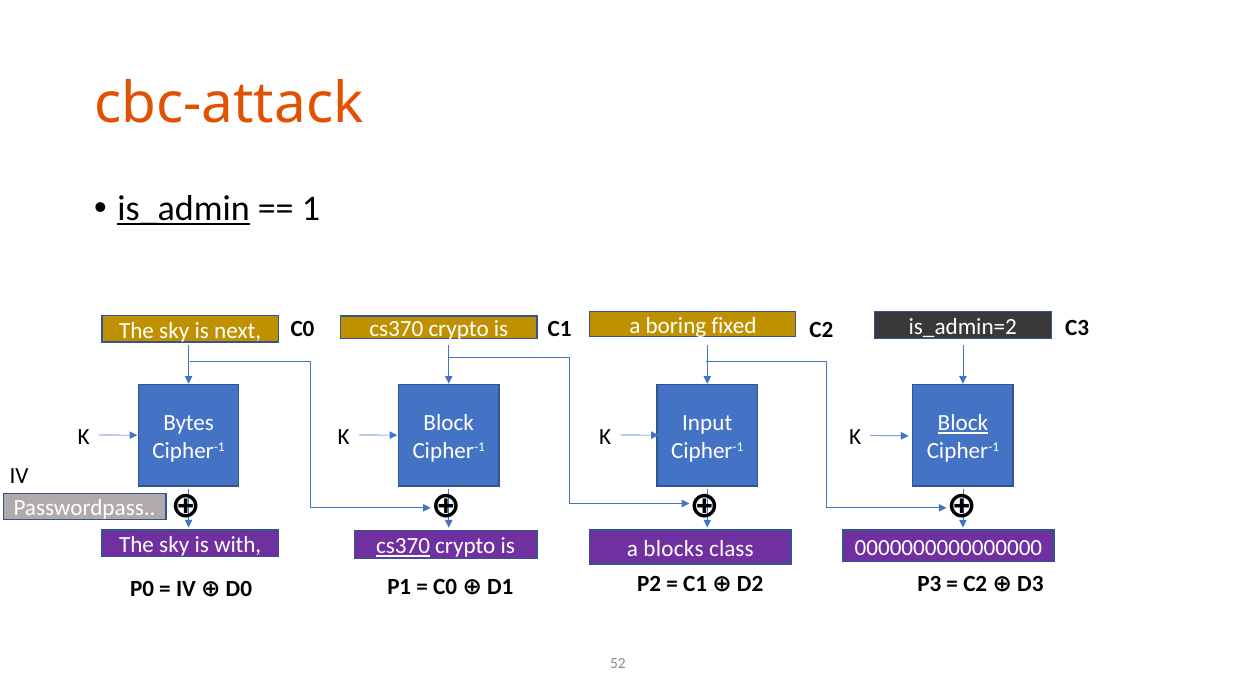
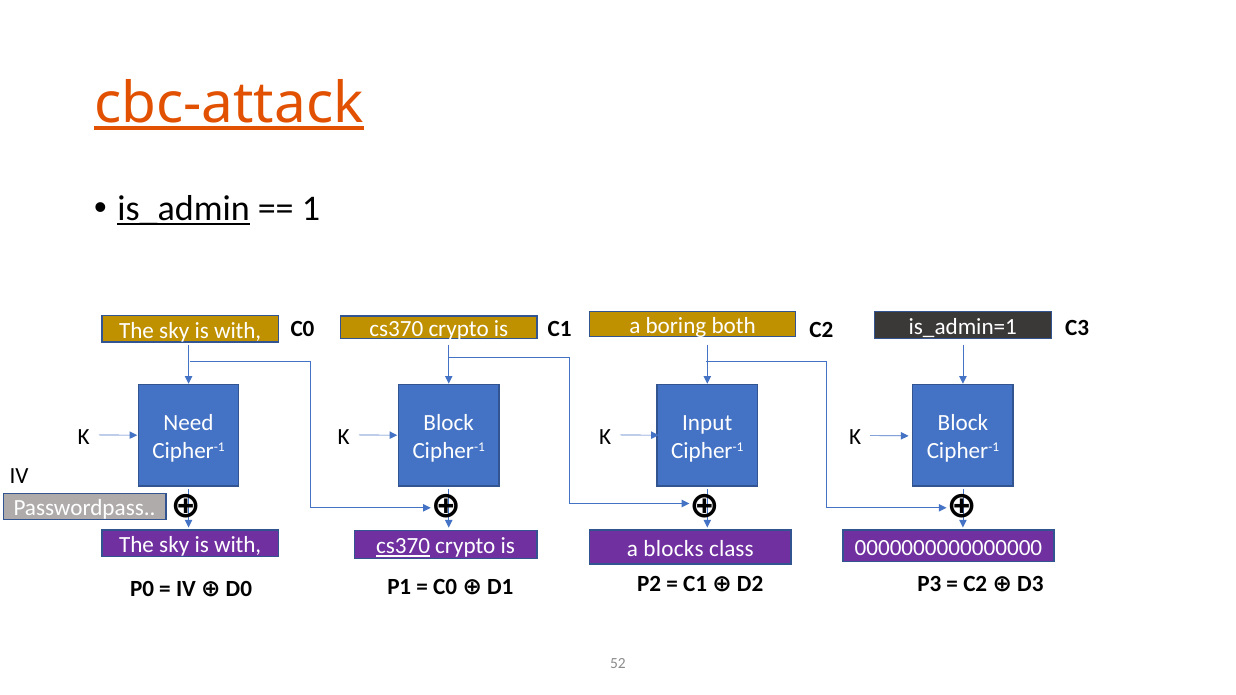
cbc-attack underline: none -> present
fixed: fixed -> both
is_admin=2: is_admin=2 -> is_admin=1
next at (238, 331): next -> with
Bytes: Bytes -> Need
Block at (963, 423) underline: present -> none
